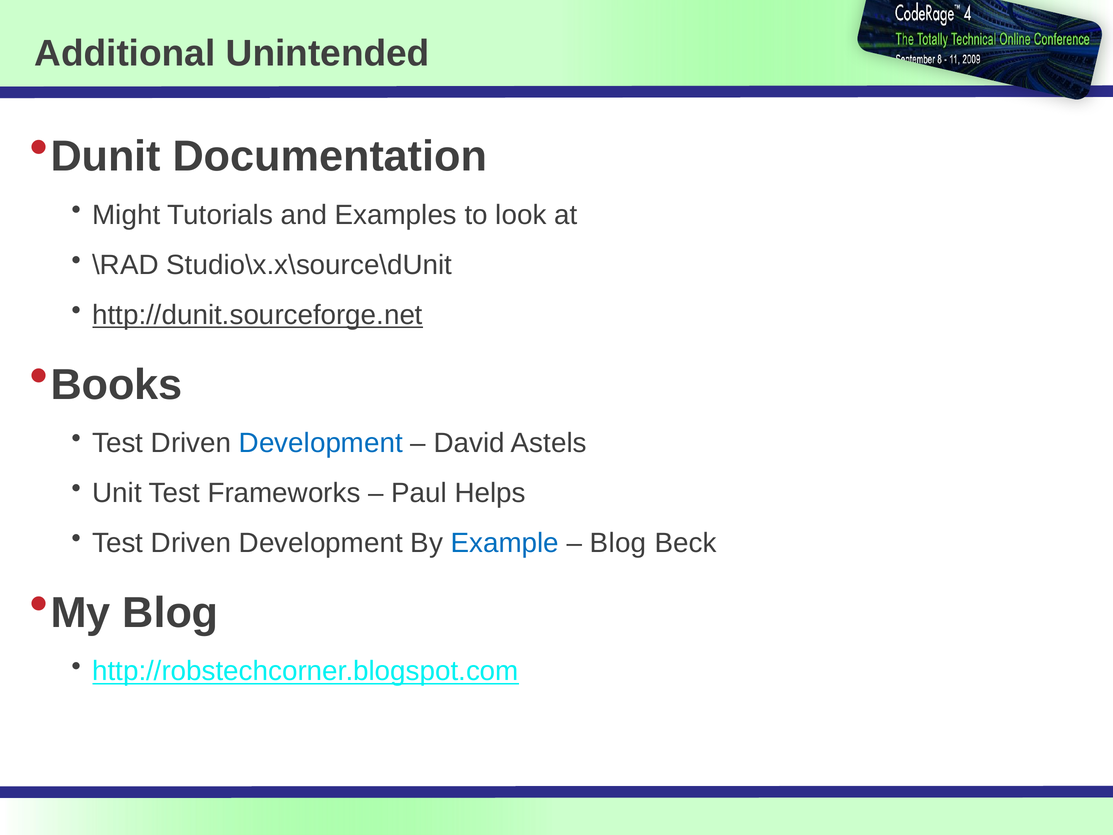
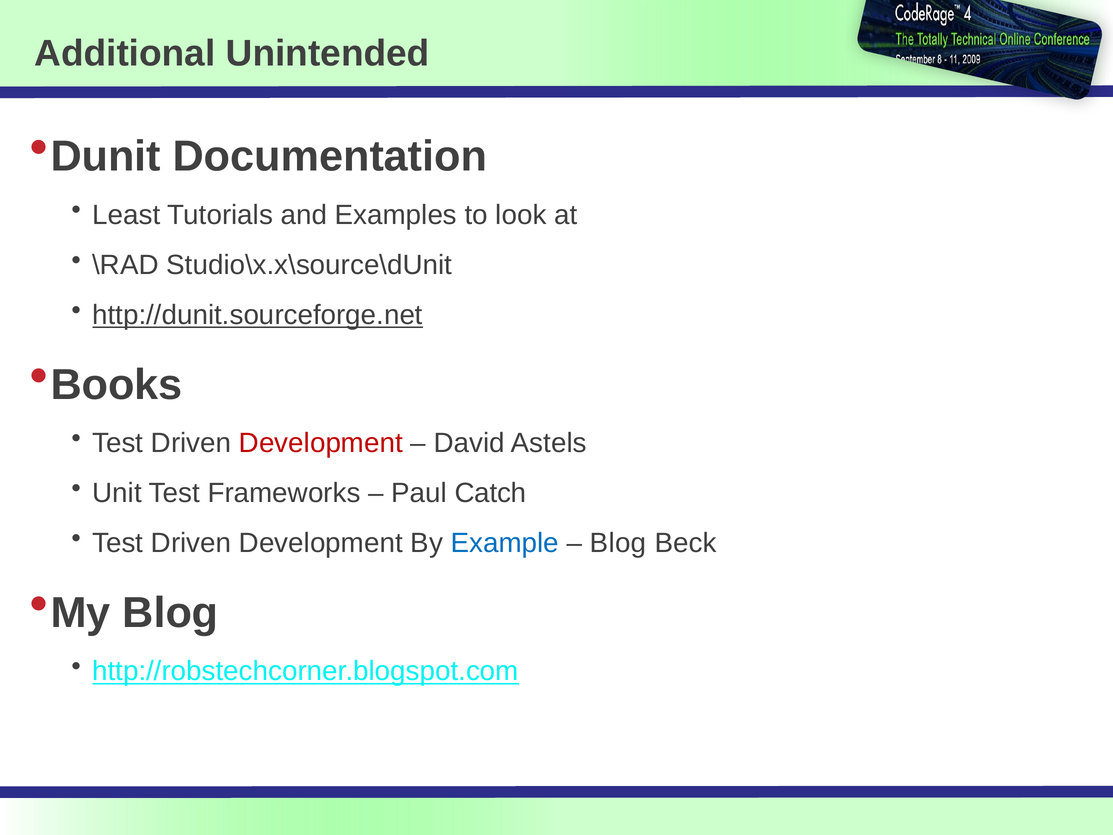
Might: Might -> Least
Development at (321, 443) colour: blue -> red
Helps: Helps -> Catch
